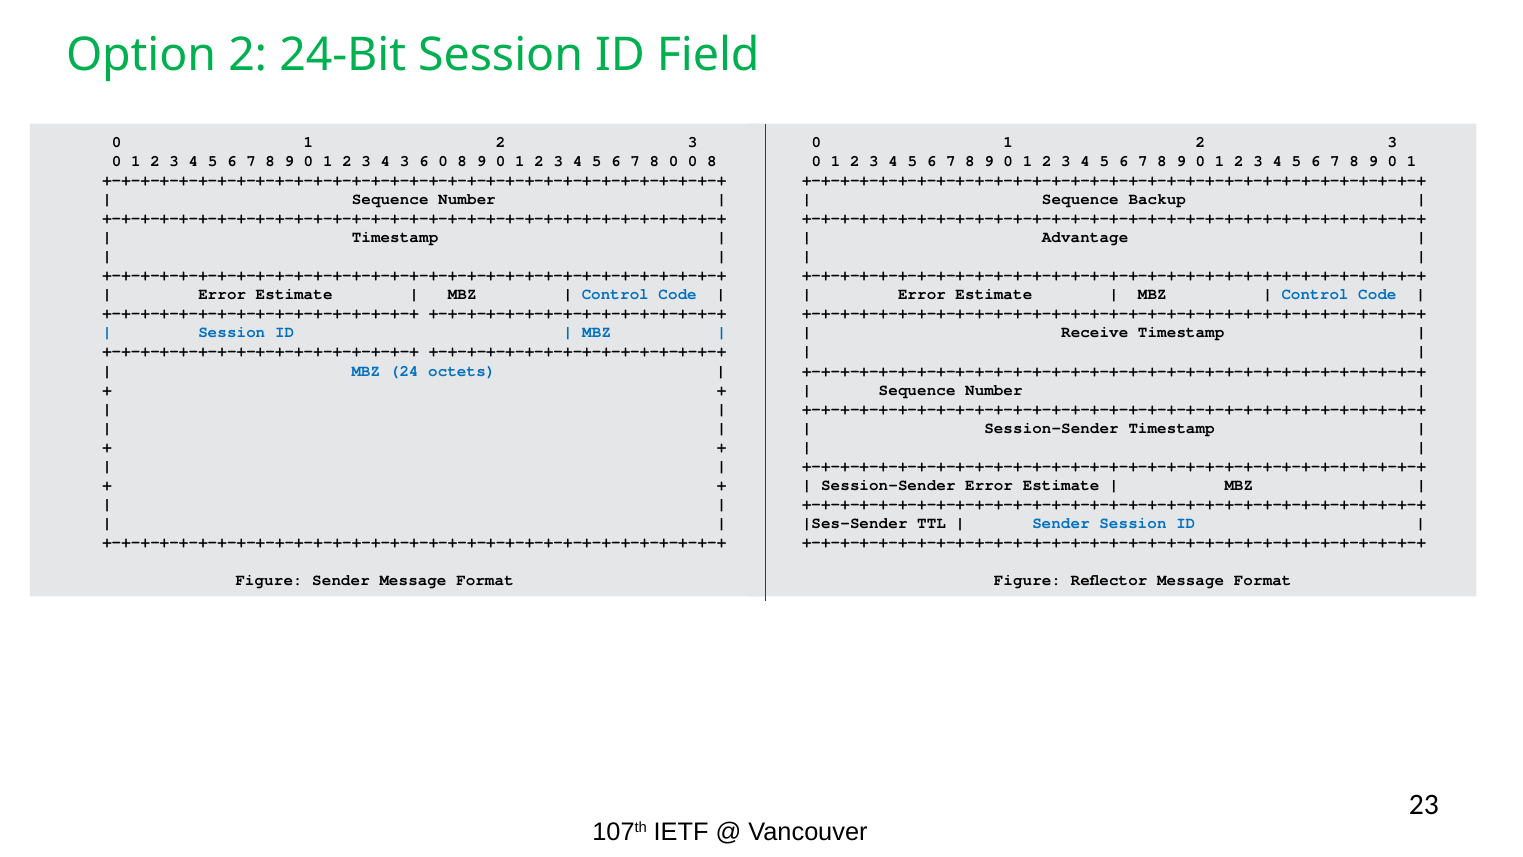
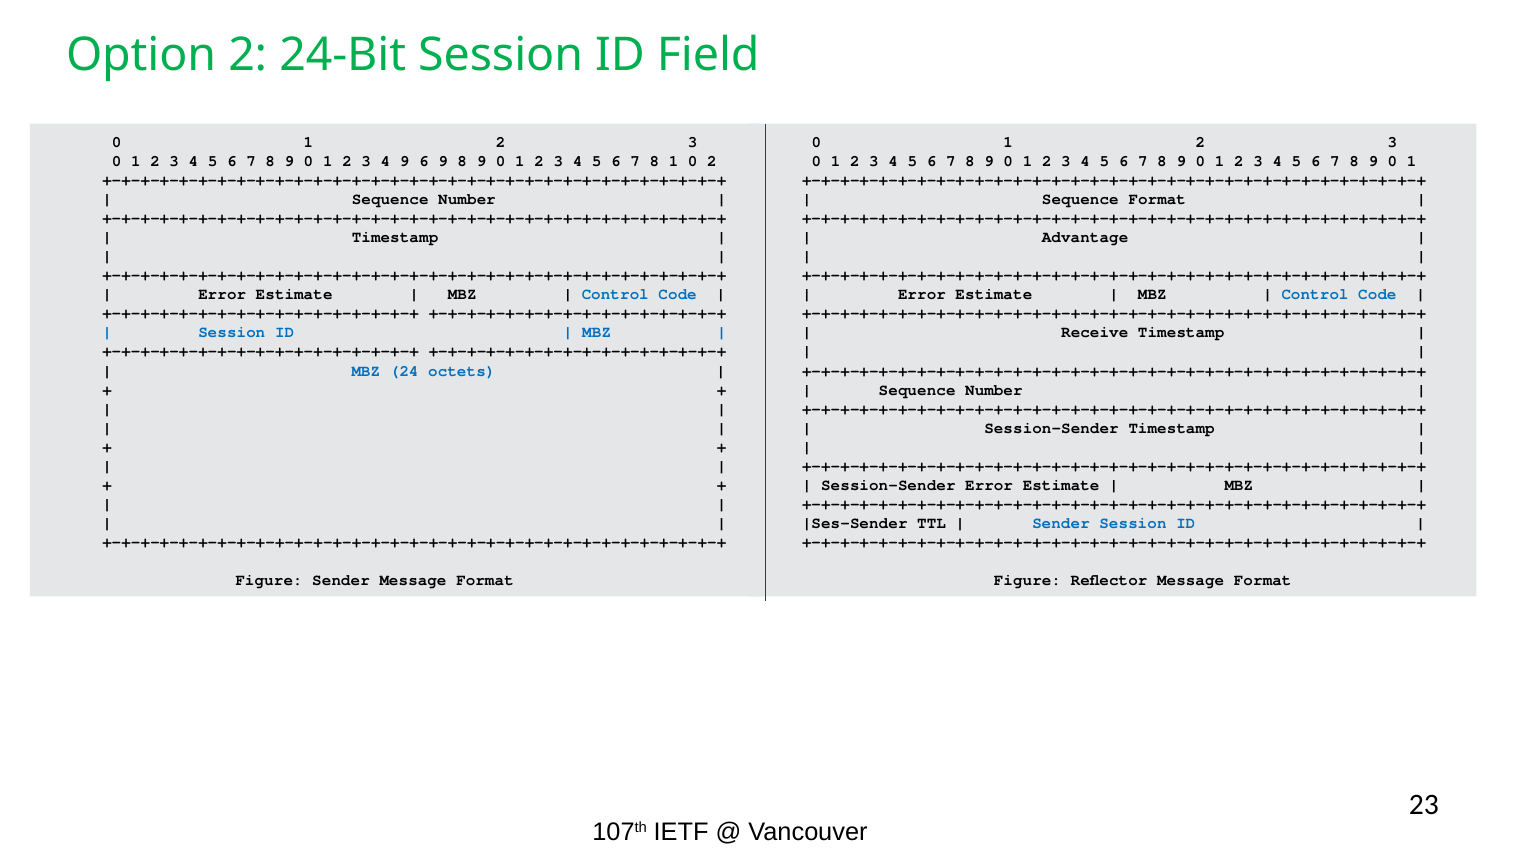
4 3: 3 -> 9
6 0: 0 -> 9
8 0: 0 -> 1
8 at (712, 161): 8 -> 2
Sequence Backup: Backup -> Format
